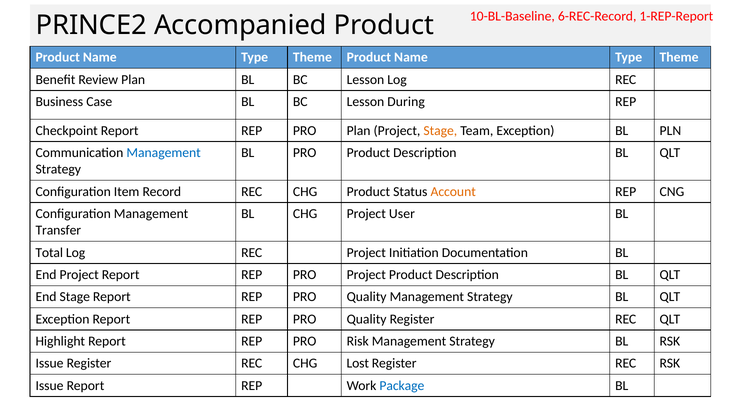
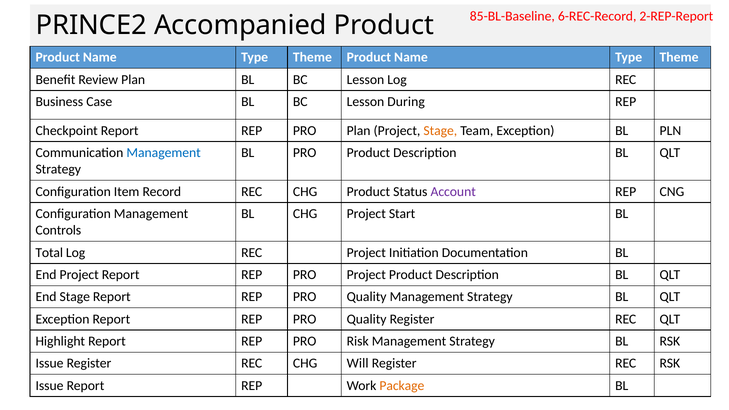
10-BL-Baseline: 10-BL-Baseline -> 85-BL-Baseline
1-REP-Report: 1-REP-Report -> 2-REP-Report
Account colour: orange -> purple
User: User -> Start
Transfer: Transfer -> Controls
Lost: Lost -> Will
Package colour: blue -> orange
